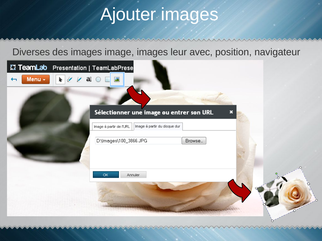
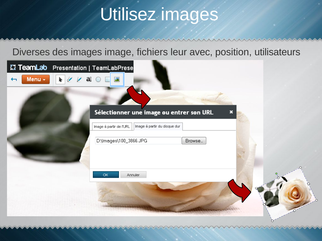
Ajouter: Ajouter -> Utilisez
image images: images -> fichiers
navigateur: navigateur -> utilisateurs
